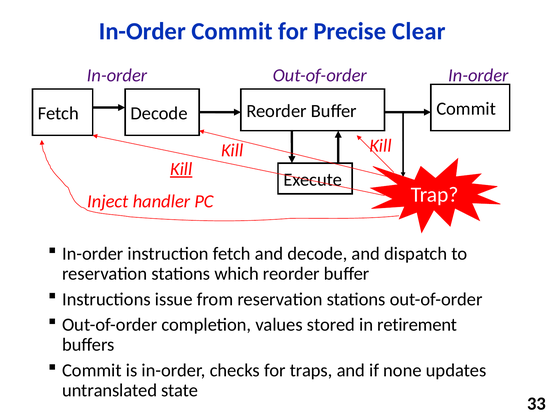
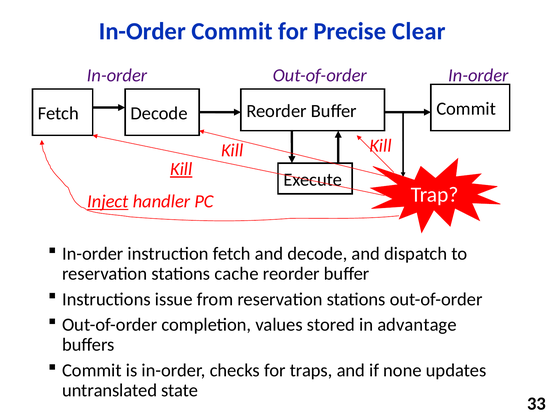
Inject underline: none -> present
which: which -> cache
retirement: retirement -> advantage
